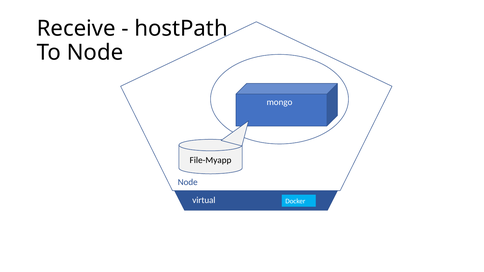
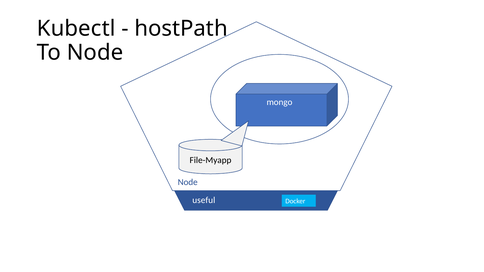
Receive: Receive -> Kubectl
virtual: virtual -> useful
